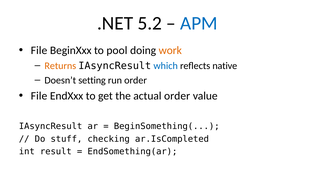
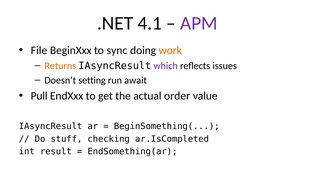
5.2: 5.2 -> 4.1
APM colour: blue -> purple
pool: pool -> sync
which colour: blue -> purple
native: native -> issues
run order: order -> await
File at (39, 96): File -> Pull
